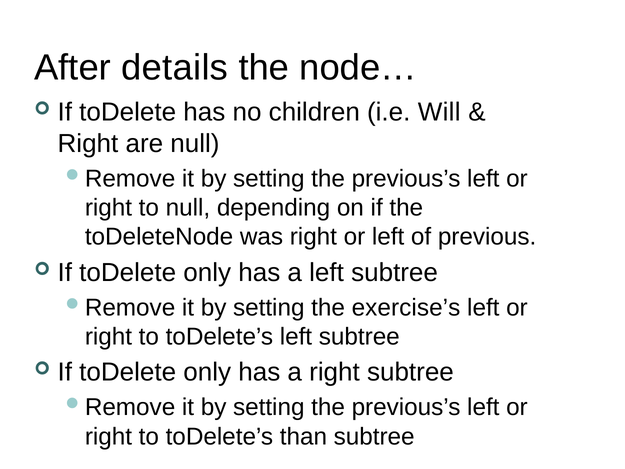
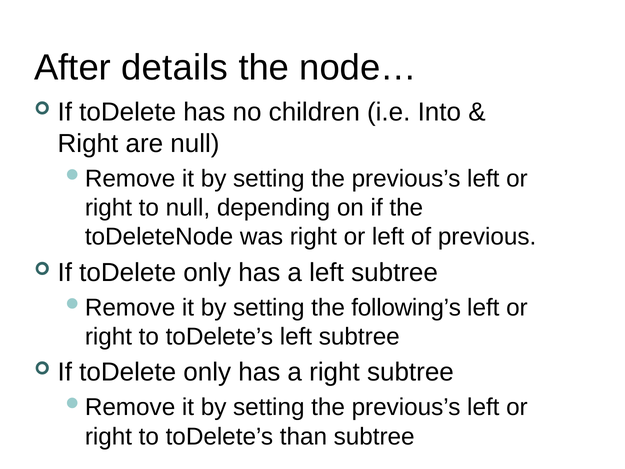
Will: Will -> Into
exercise’s: exercise’s -> following’s
